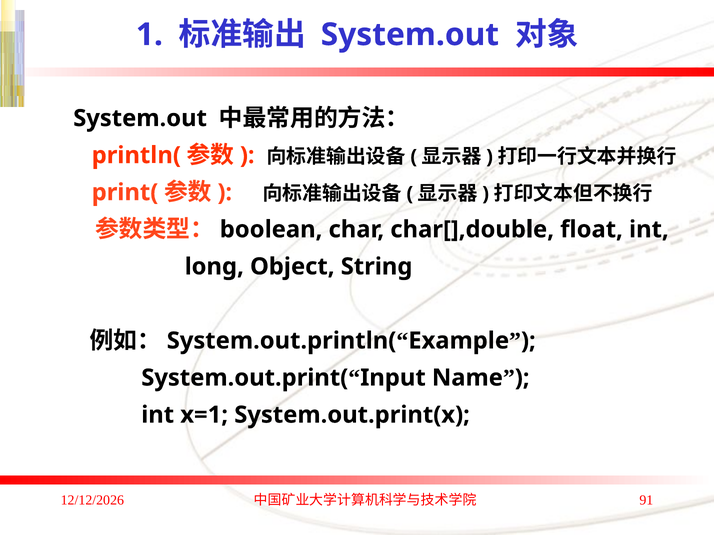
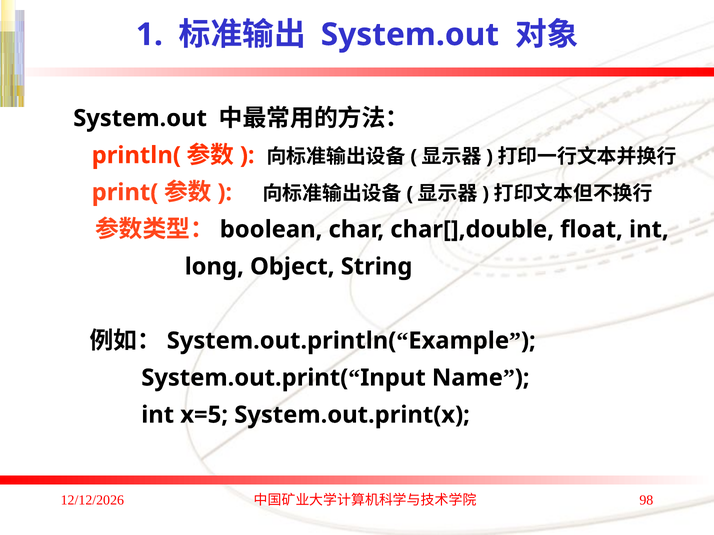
x=1: x=1 -> x=5
91: 91 -> 98
